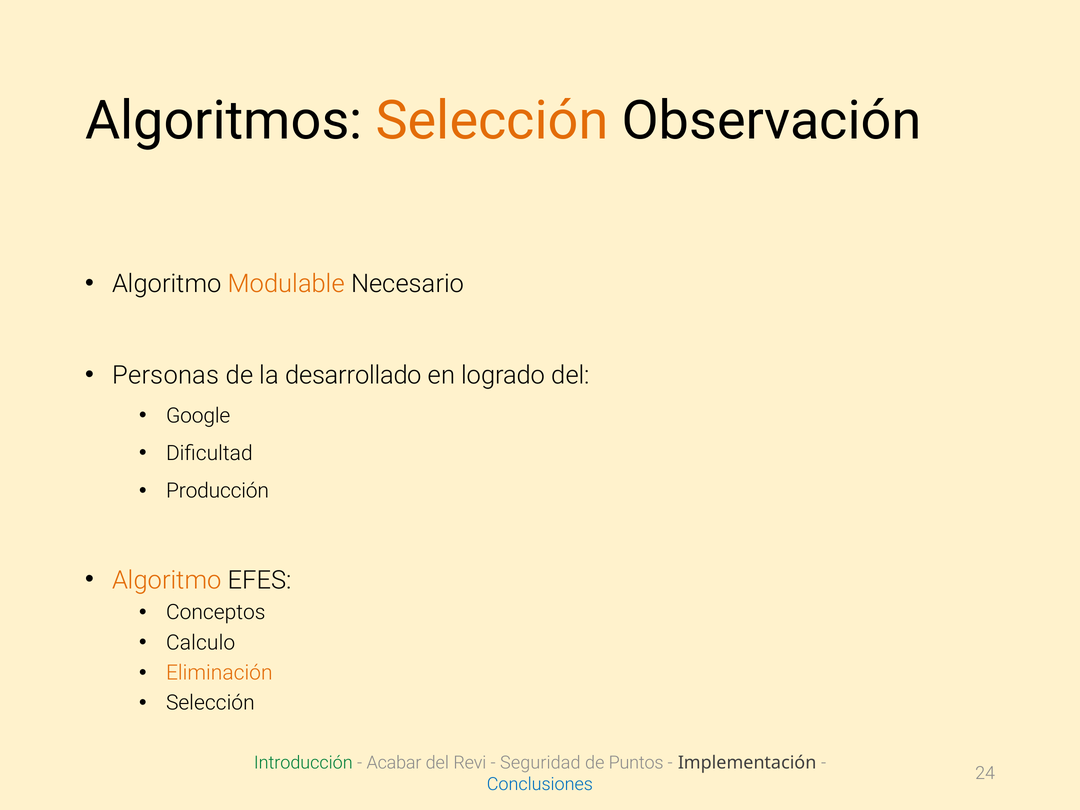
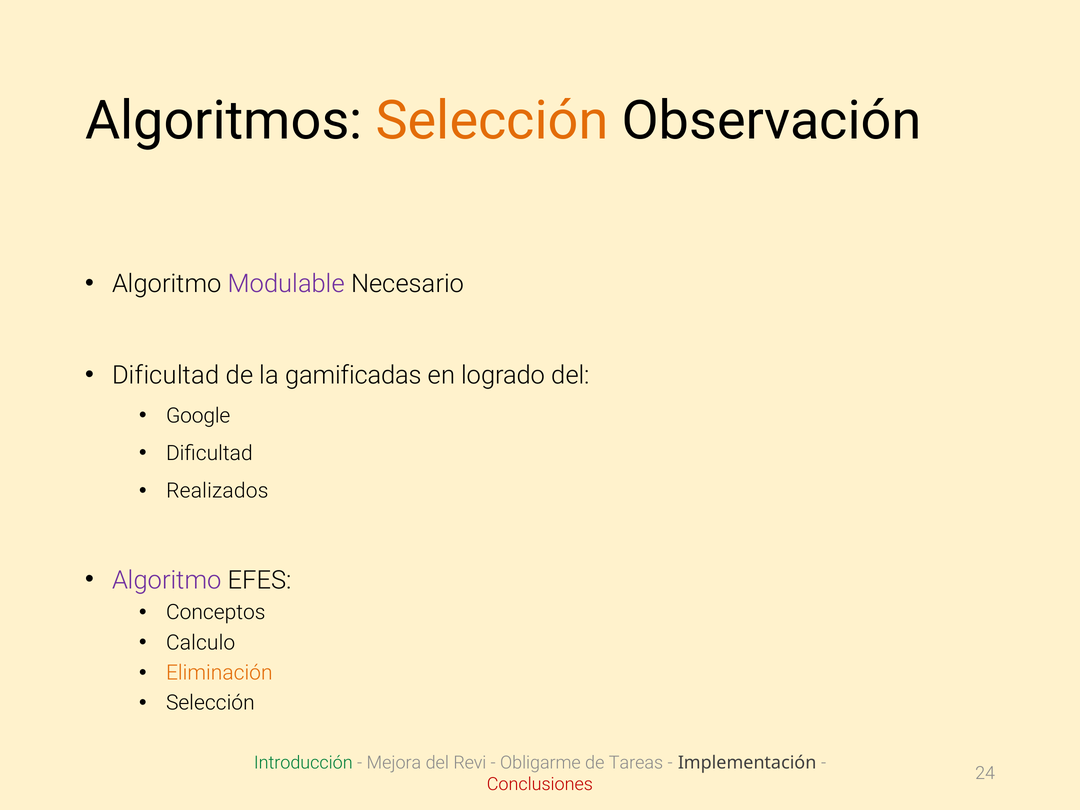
Modulable colour: orange -> purple
Personas at (166, 376): Personas -> Dificultad
desarrollado: desarrollado -> gamificadas
Producción: Producción -> Realizados
Algoritmo at (167, 580) colour: orange -> purple
Acabar: Acabar -> Mejora
Seguridad: Seguridad -> Obligarme
Puntos: Puntos -> Tareas
Conclusiones colour: blue -> red
